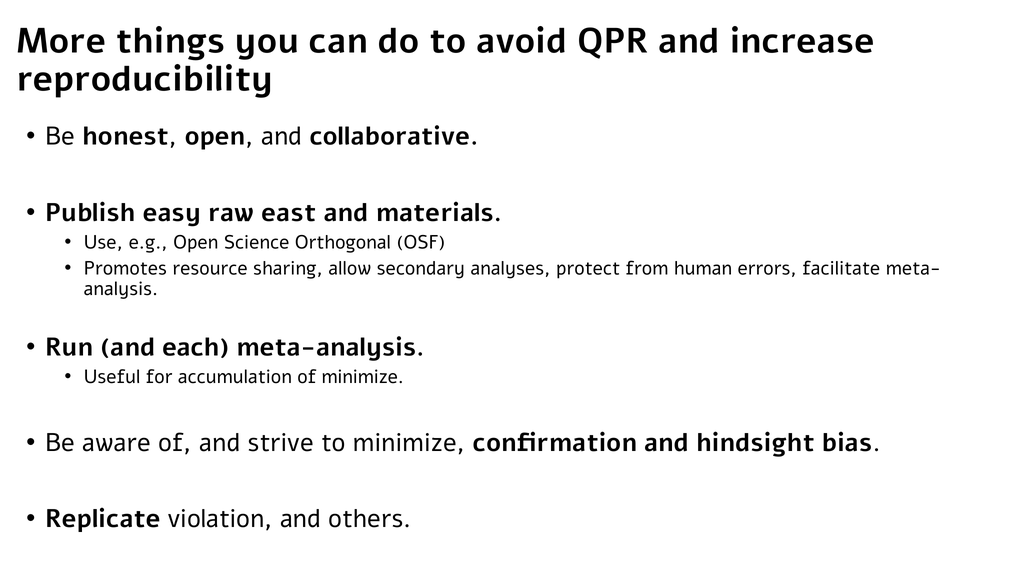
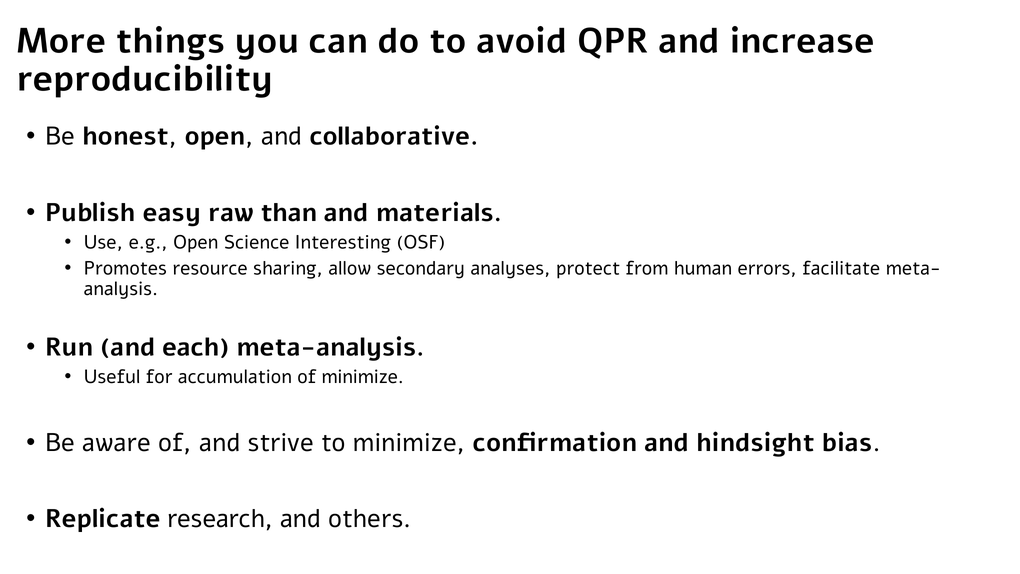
east: east -> than
Orthogonal: Orthogonal -> Interesting
violation: violation -> research
